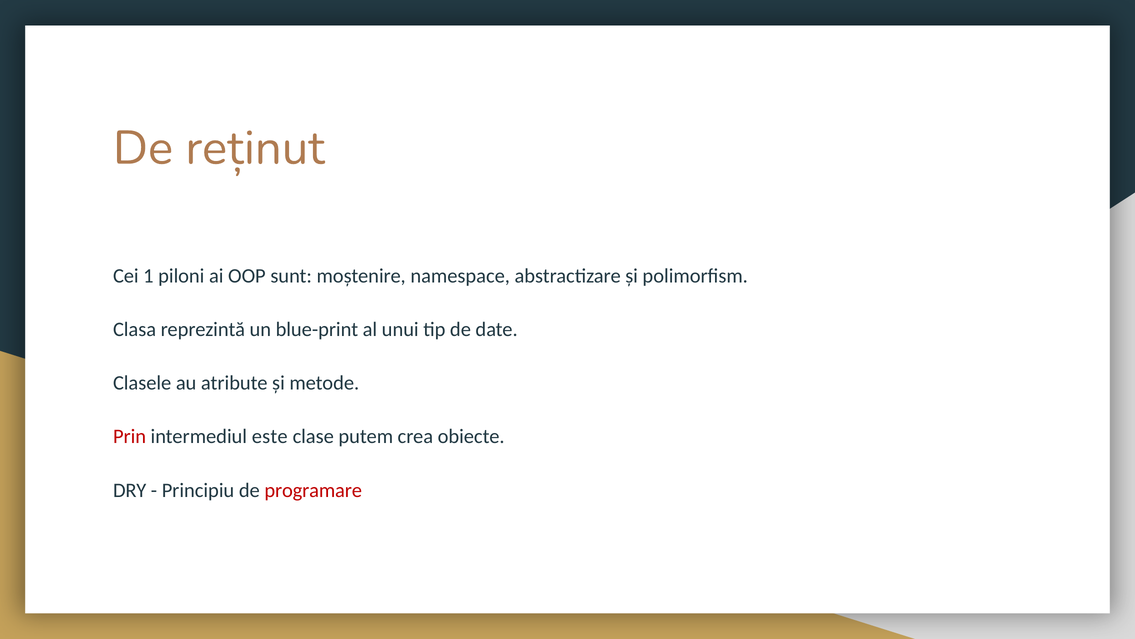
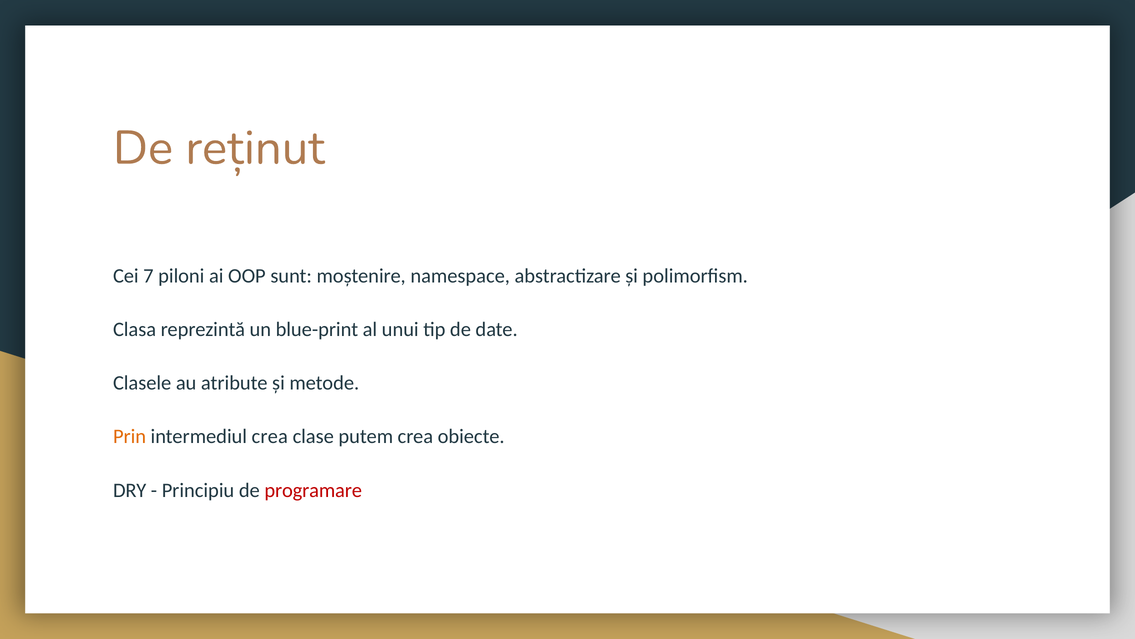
1: 1 -> 7
Prin colour: red -> orange
intermediul este: este -> crea
